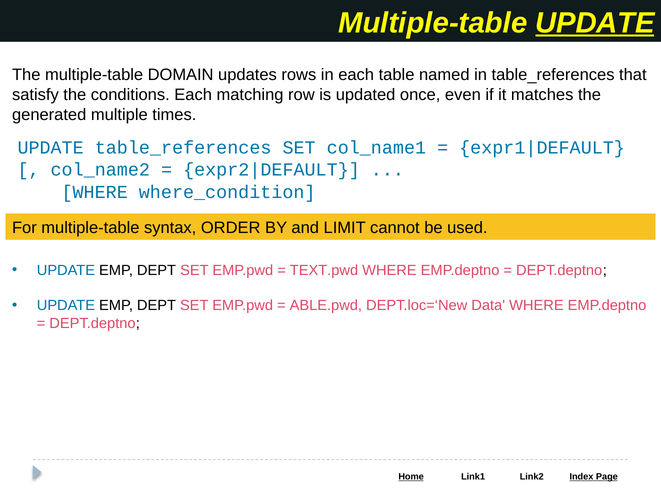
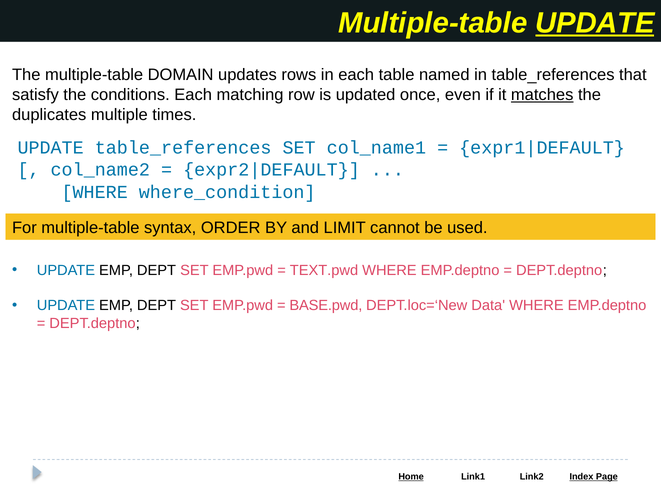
matches underline: none -> present
generated: generated -> duplicates
ABLE.pwd: ABLE.pwd -> BASE.pwd
